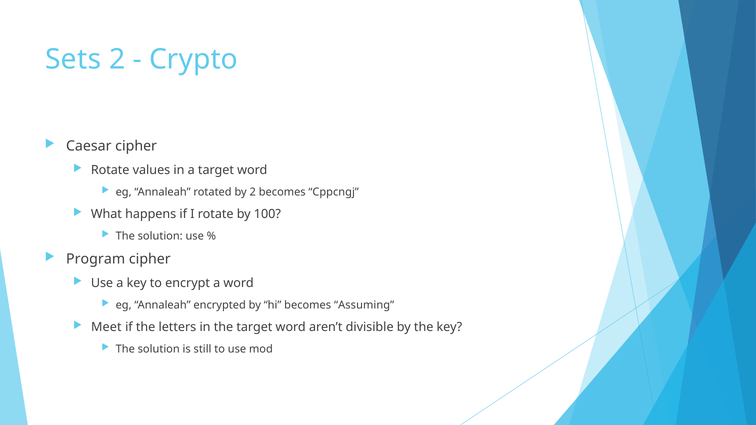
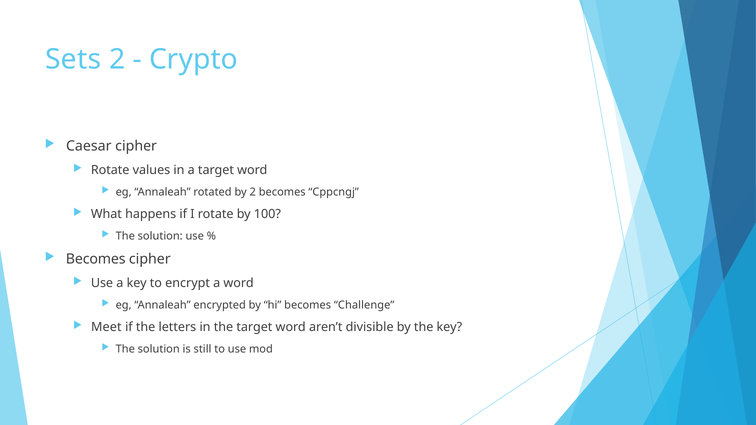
Program at (96, 259): Program -> Becomes
Assuming: Assuming -> Challenge
